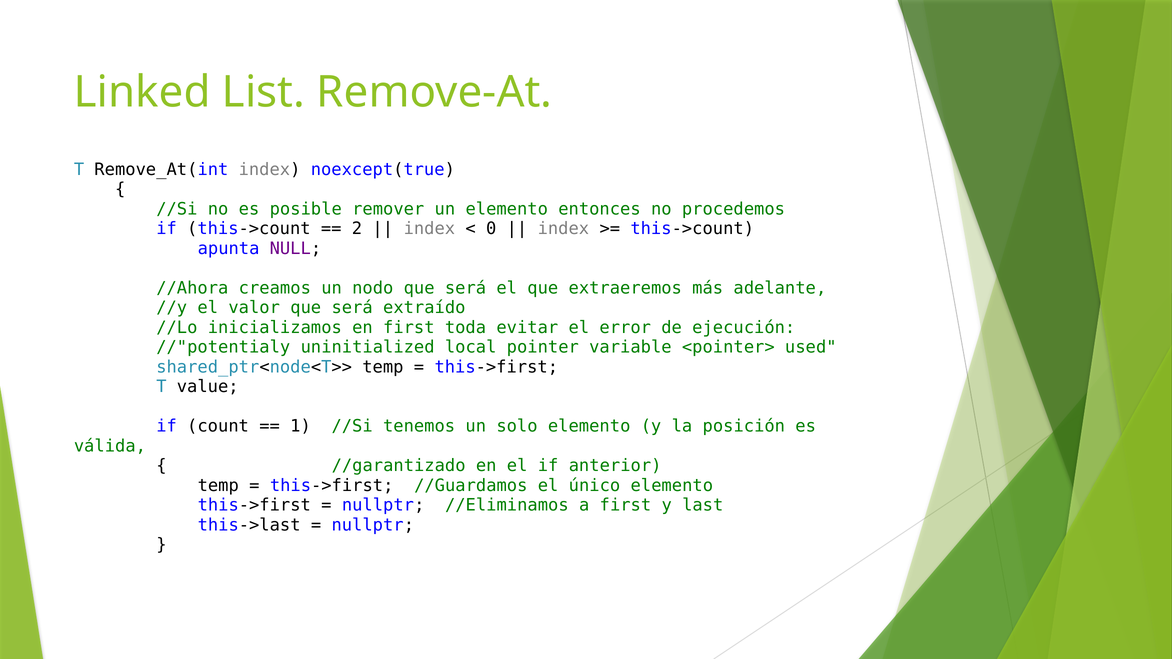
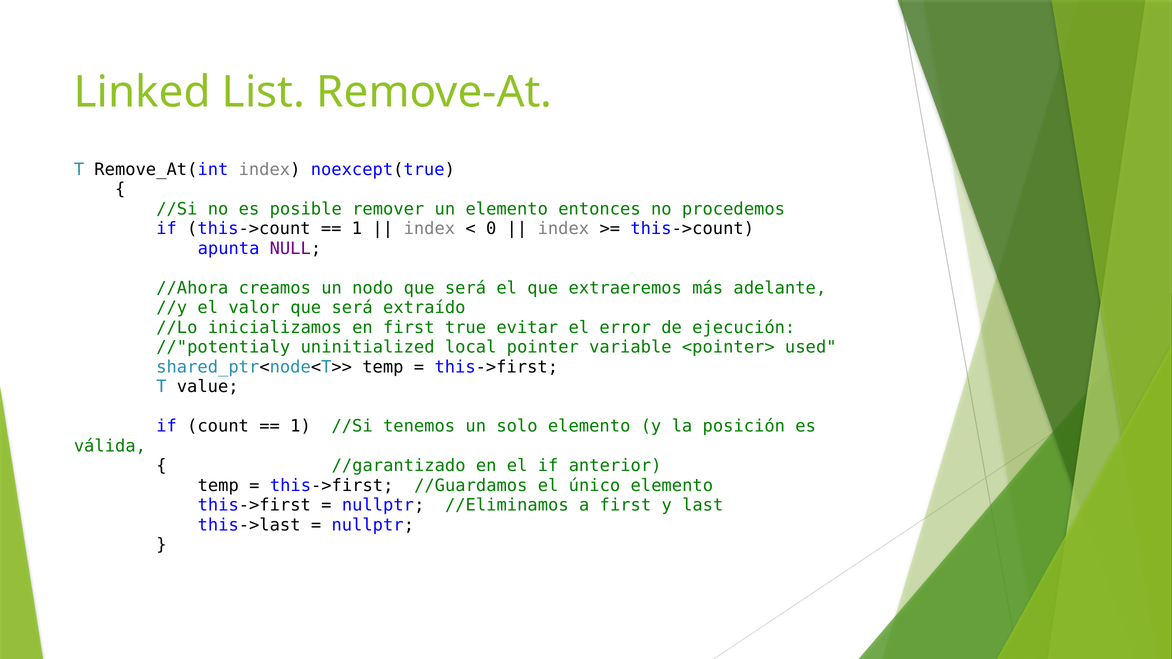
2 at (357, 229): 2 -> 1
toda: toda -> true
